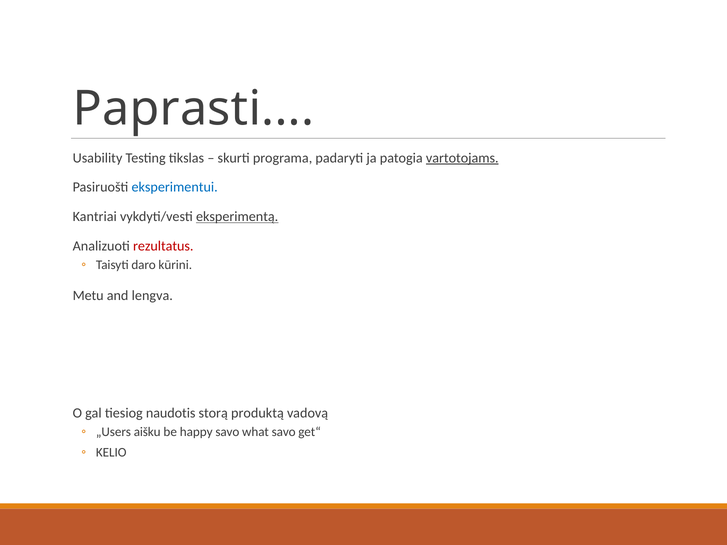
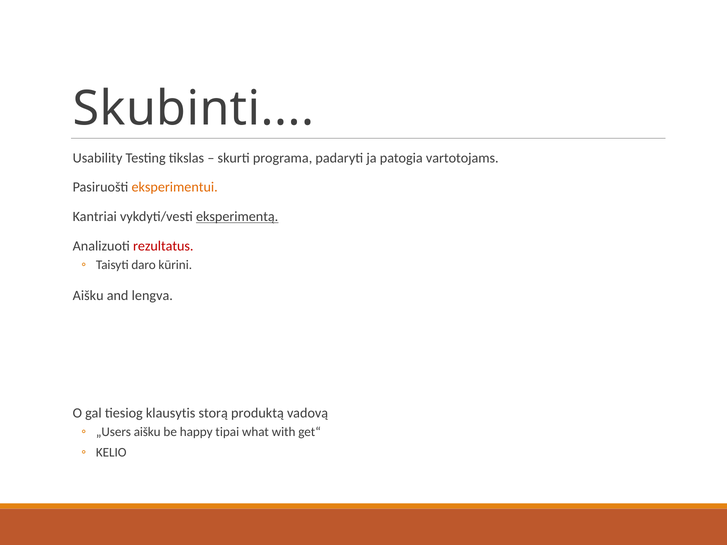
Paprasti: Paprasti -> Skubinti
vartotojams underline: present -> none
eksperimentui colour: blue -> orange
Metu at (88, 296): Metu -> Aišku
naudotis: naudotis -> klausytis
happy savo: savo -> tipai
what savo: savo -> with
